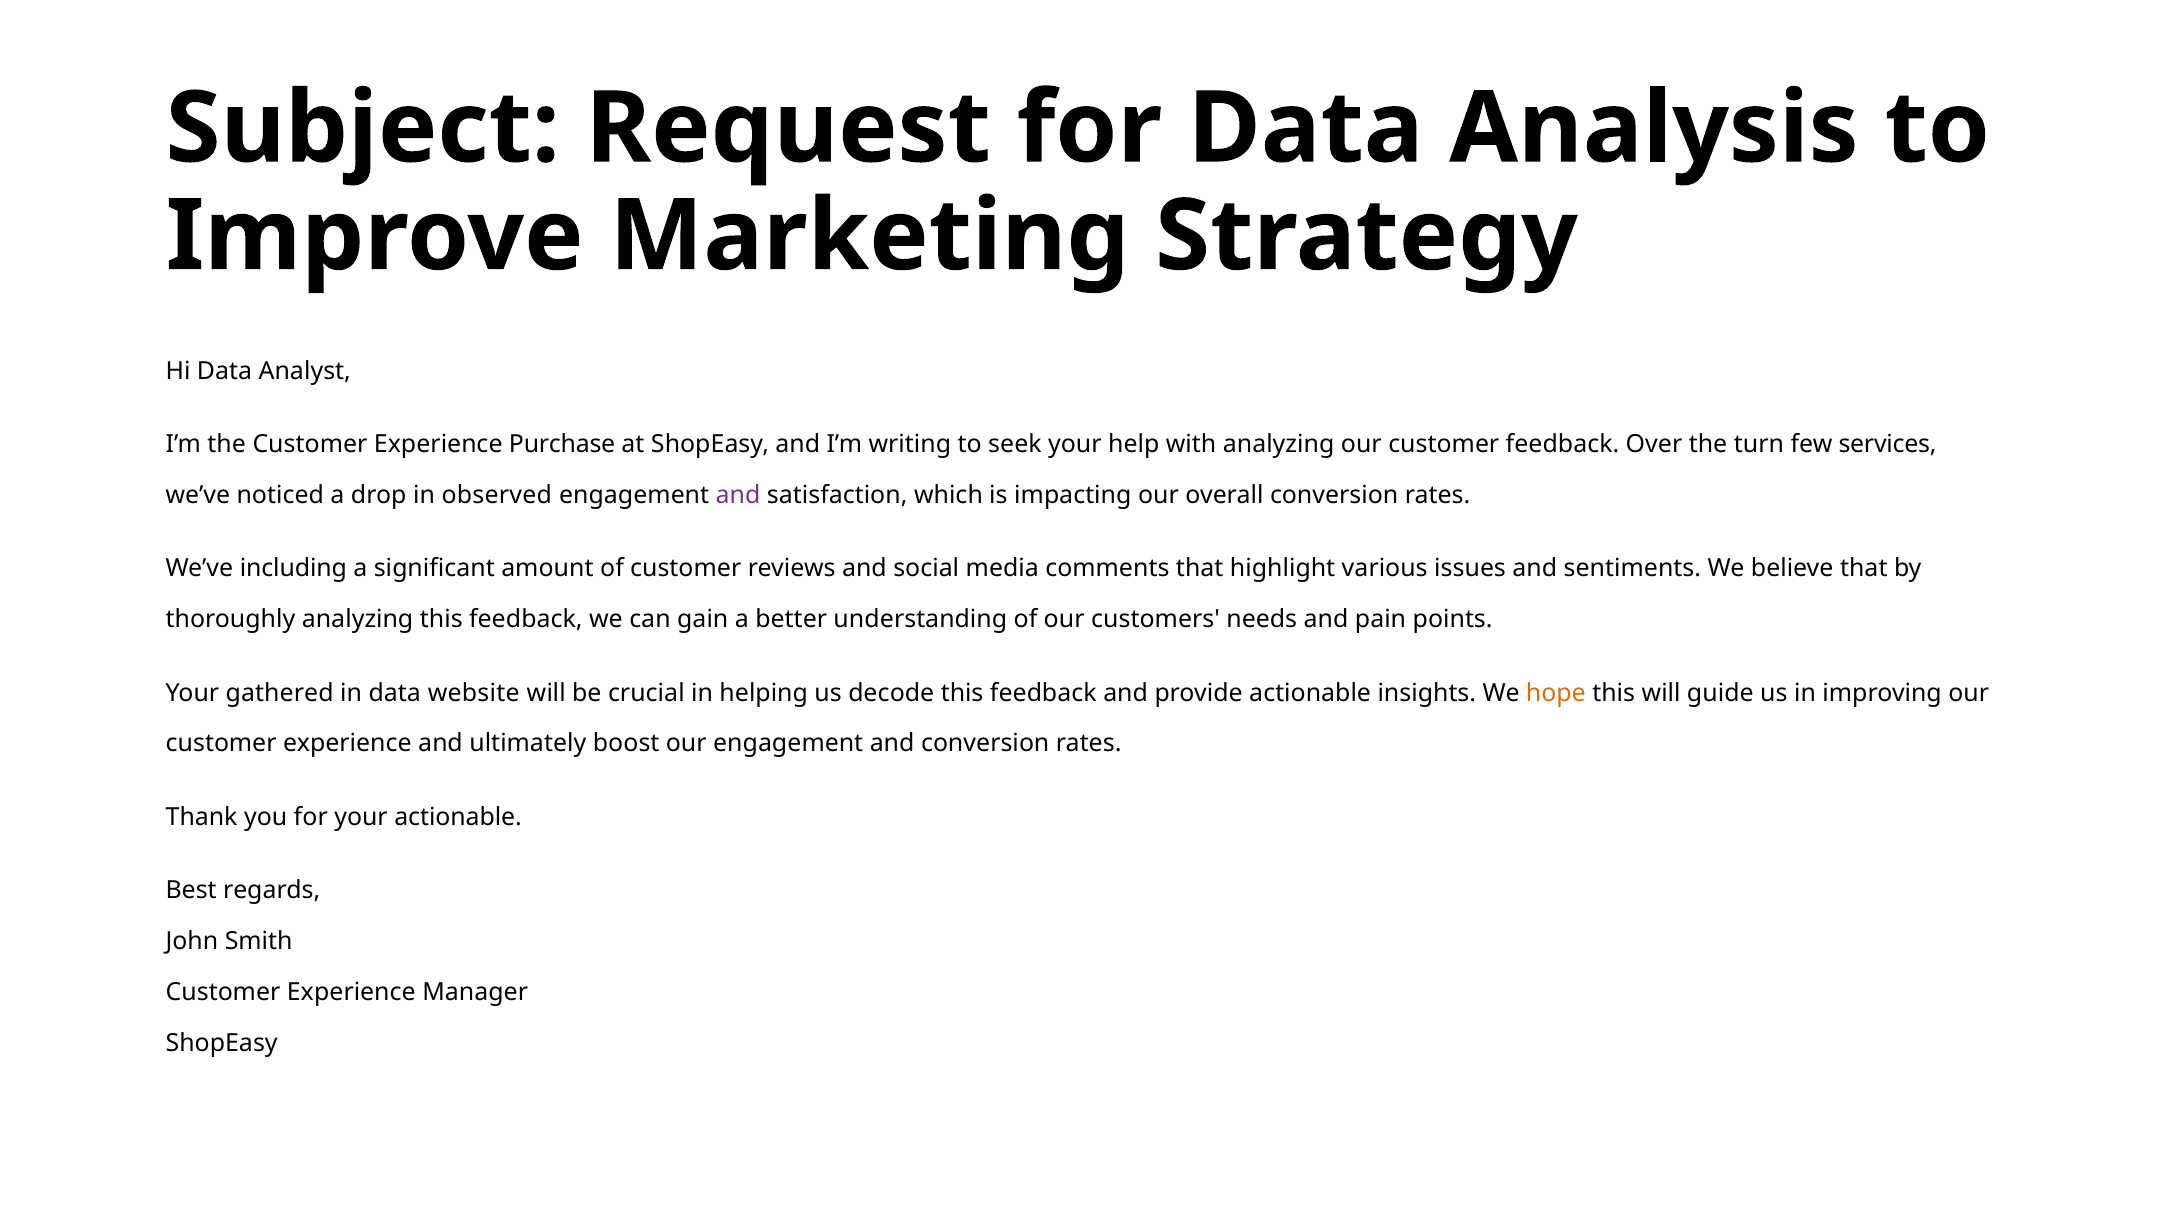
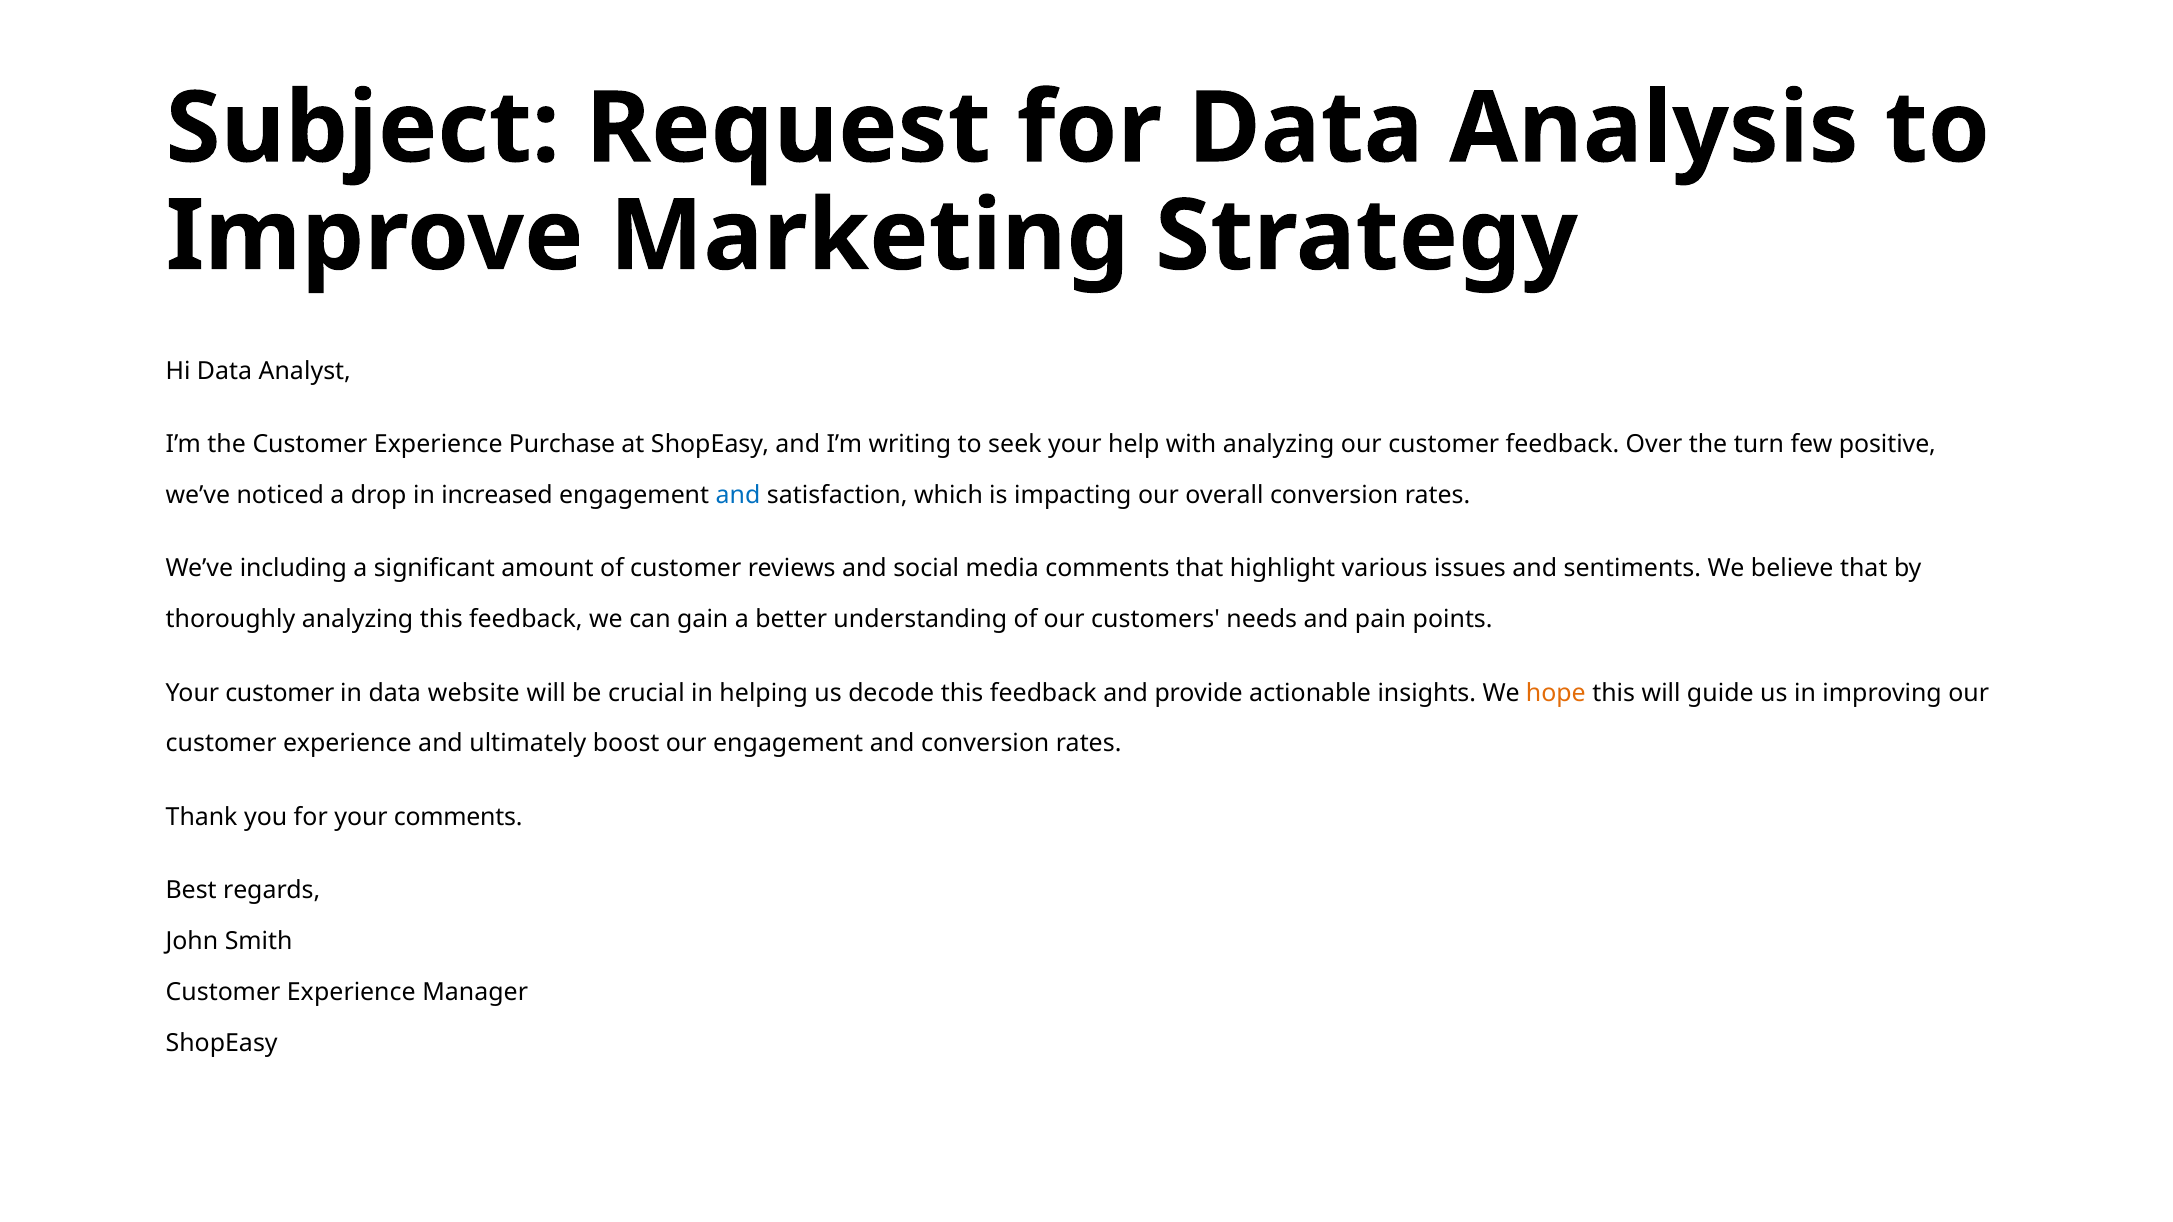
services: services -> positive
observed: observed -> increased
and at (738, 495) colour: purple -> blue
Your gathered: gathered -> customer
your actionable: actionable -> comments
